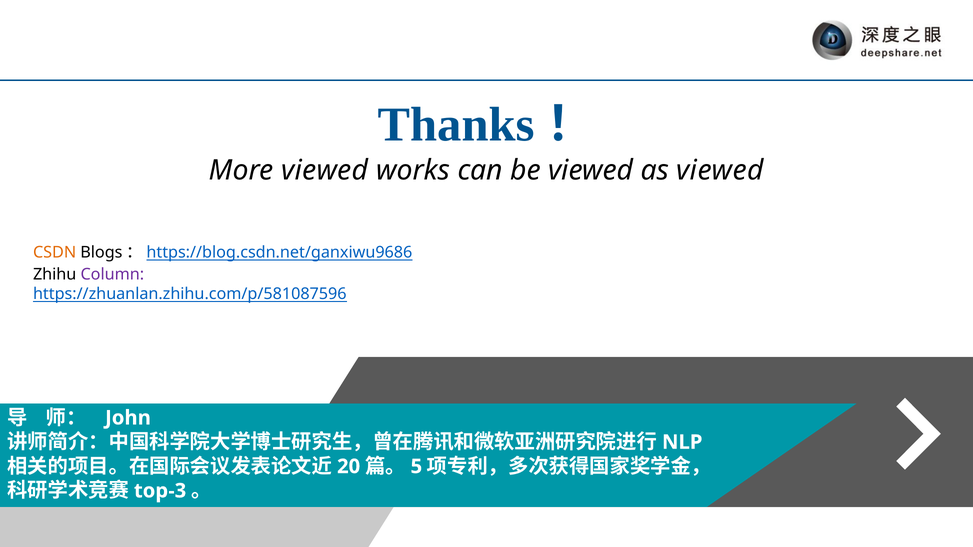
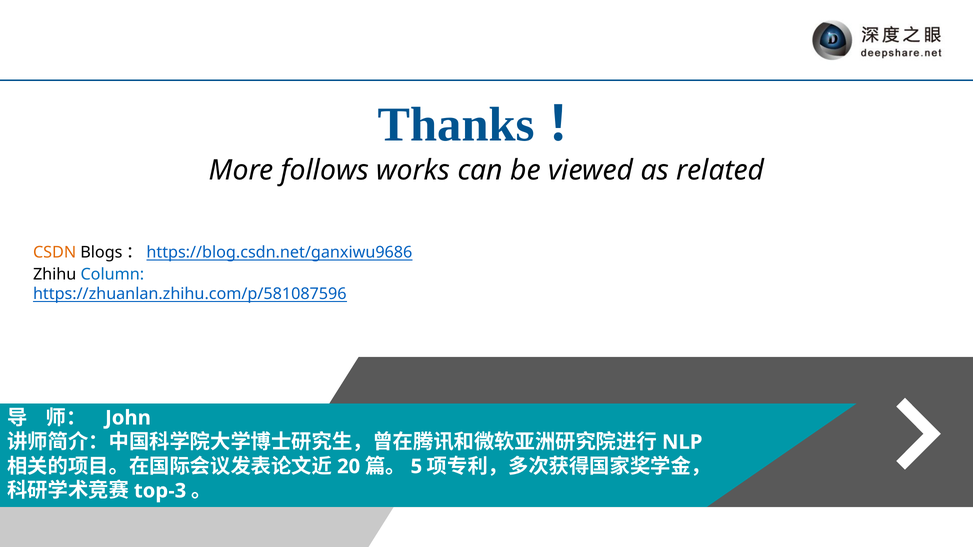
More viewed: viewed -> follows
as viewed: viewed -> related
Column colour: purple -> blue
